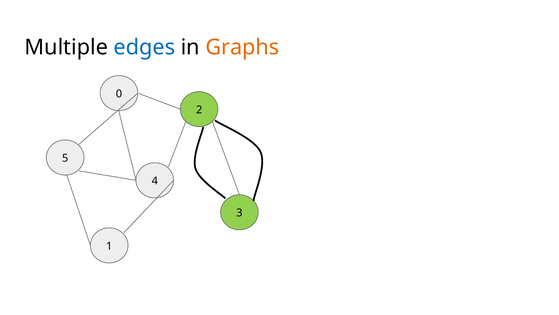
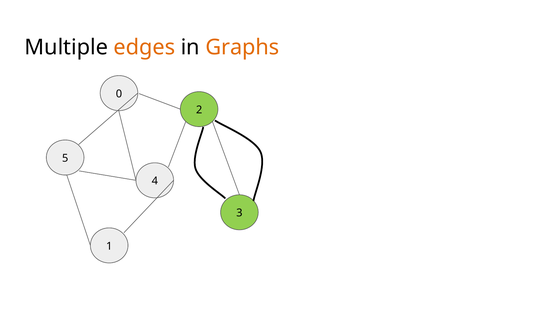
edges colour: blue -> orange
